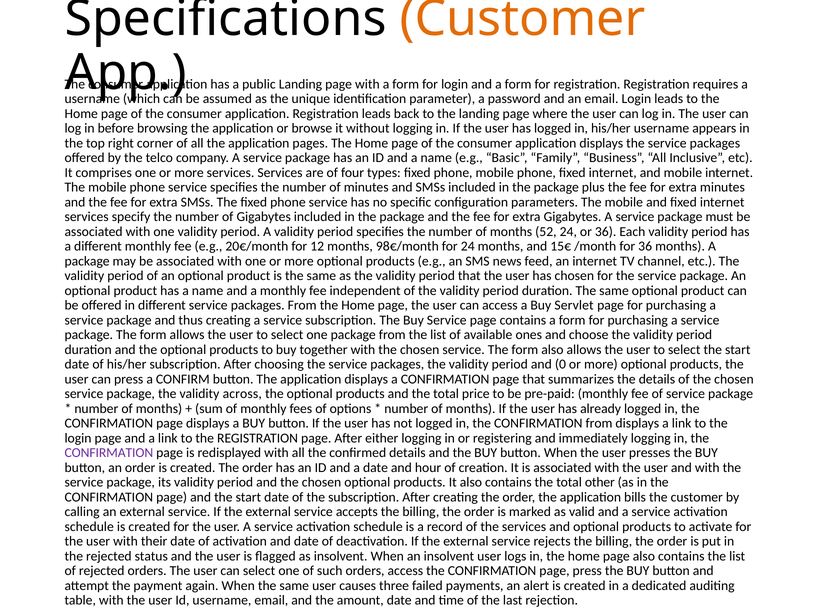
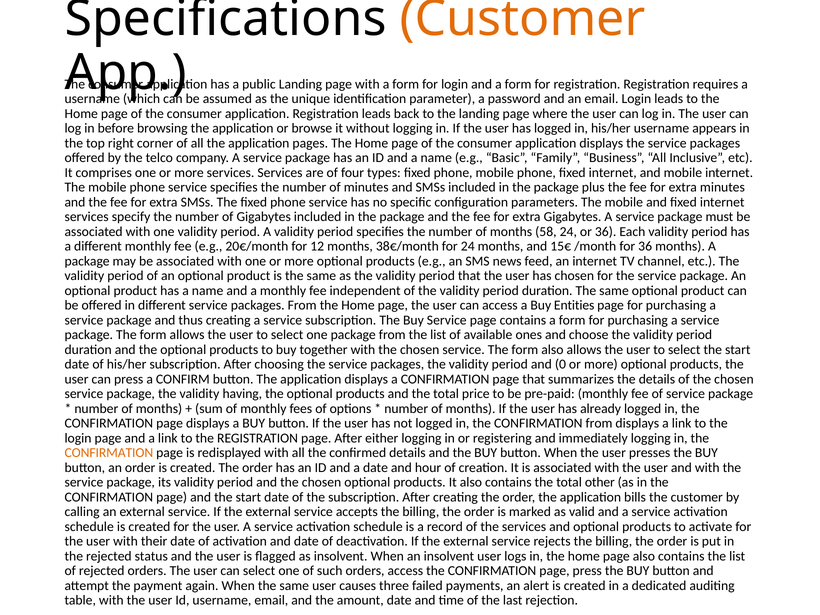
52: 52 -> 58
98€/month: 98€/month -> 38€/month
Servlet: Servlet -> Entities
across: across -> having
CONFIRMATION at (109, 453) colour: purple -> orange
